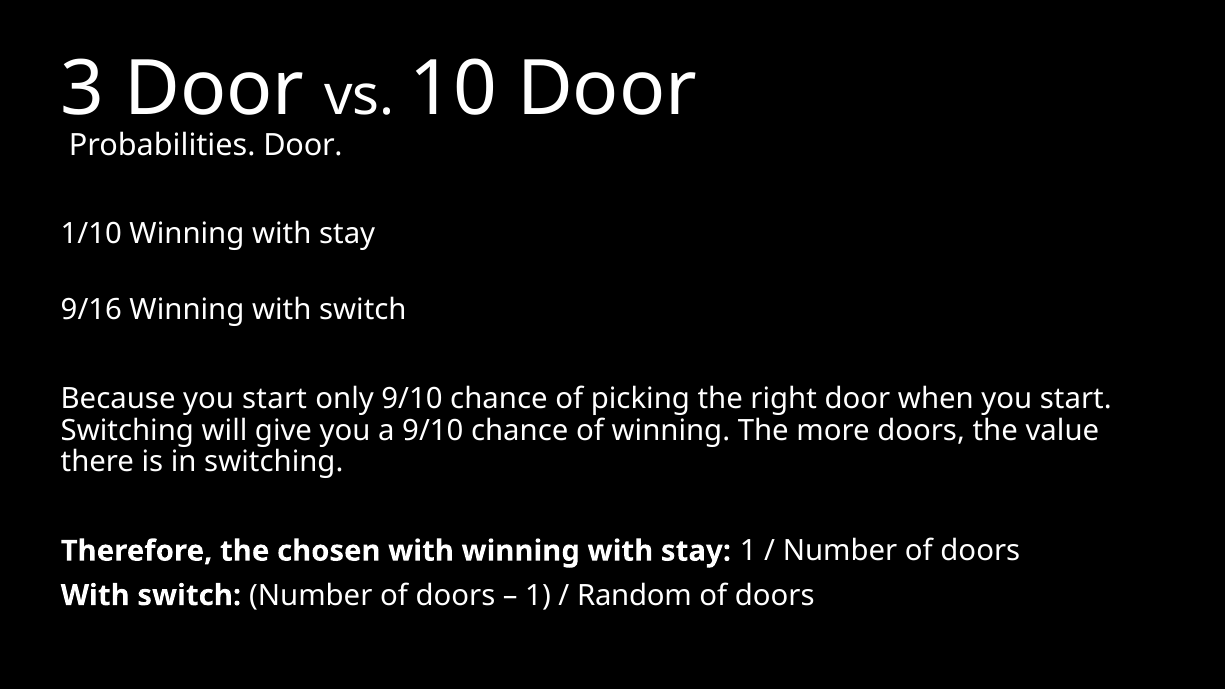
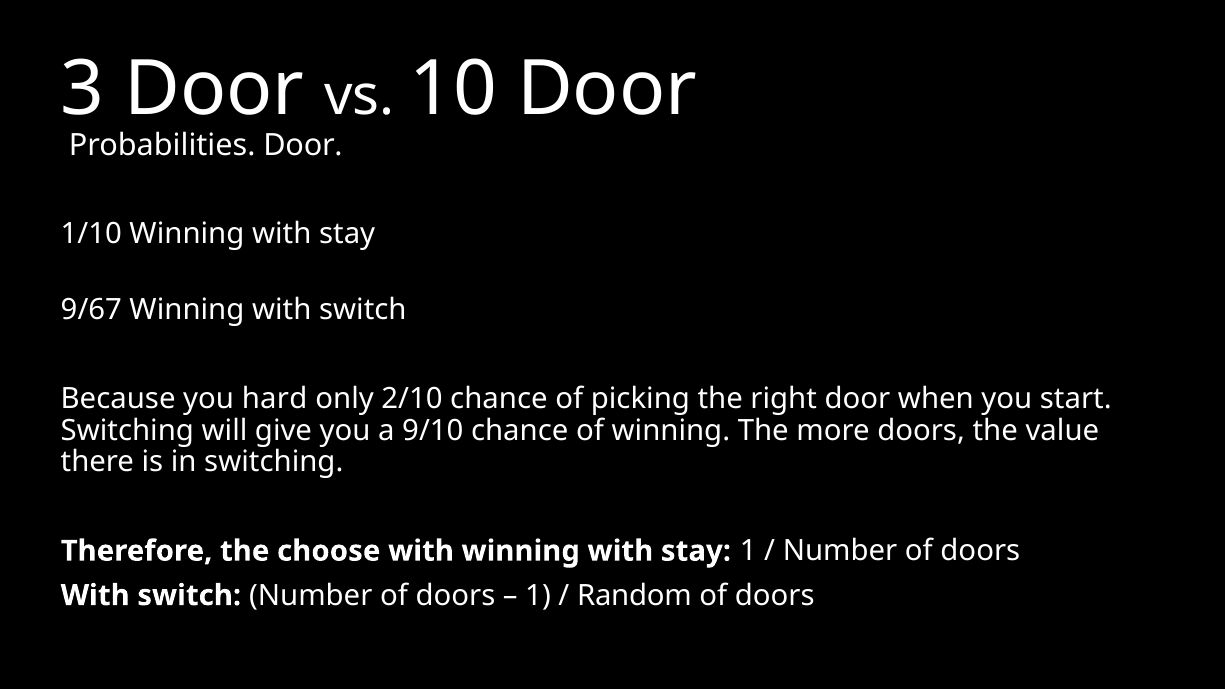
9/16: 9/16 -> 9/67
Because you start: start -> hard
only 9/10: 9/10 -> 2/10
chosen: chosen -> choose
